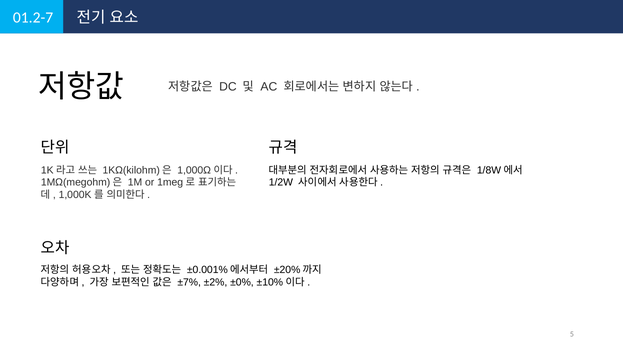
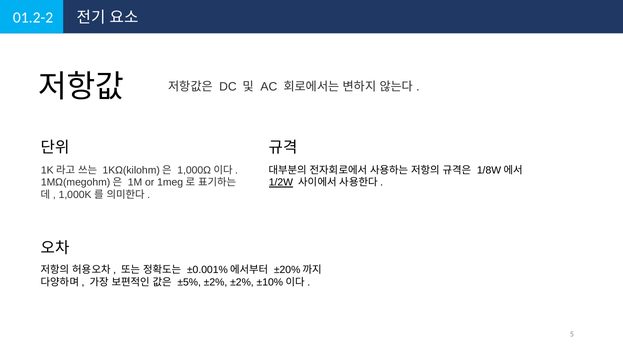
01.2-7: 01.2-7 -> 01.2-2
1/2W underline: none -> present
±7%: ±7% -> ±5%
±2% ±0%: ±0% -> ±2%
